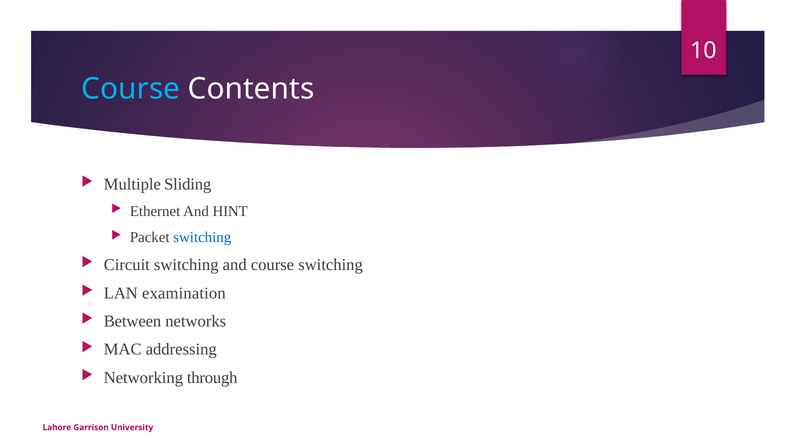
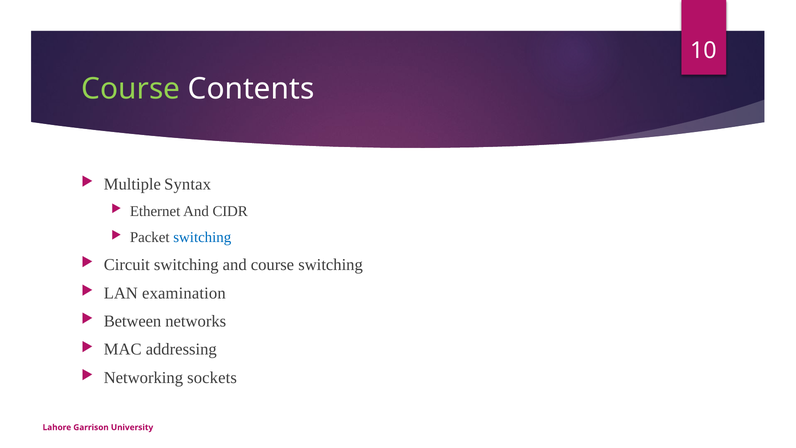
Course at (131, 89) colour: light blue -> light green
Sliding: Sliding -> Syntax
HINT: HINT -> CIDR
through: through -> sockets
